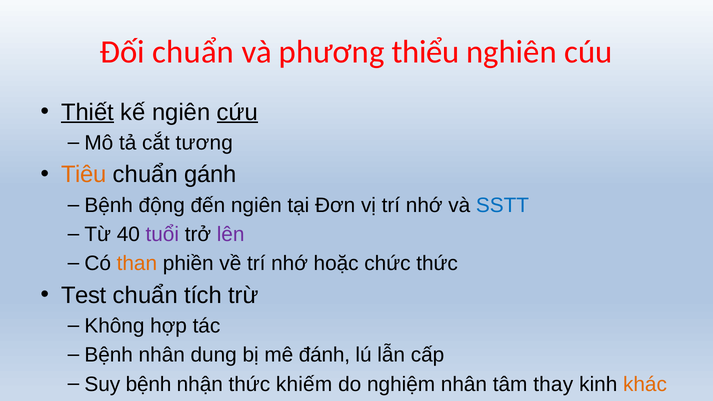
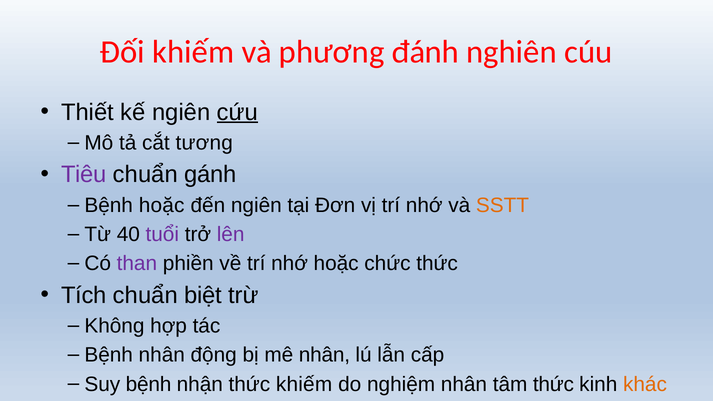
Đối chuẩn: chuẩn -> khiếm
thiểu: thiểu -> đánh
Thiết underline: present -> none
Tiêu colour: orange -> purple
Bệnh động: động -> hoặc
SSTT colour: blue -> orange
than colour: orange -> purple
Test: Test -> Tích
tích: tích -> biệt
dung: dung -> động
mê đánh: đánh -> nhân
tâm thay: thay -> thức
